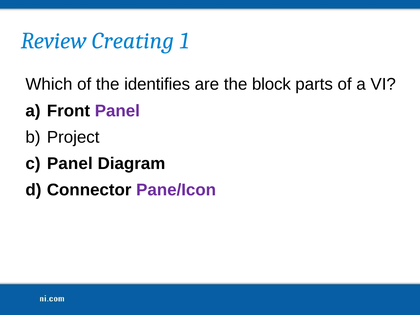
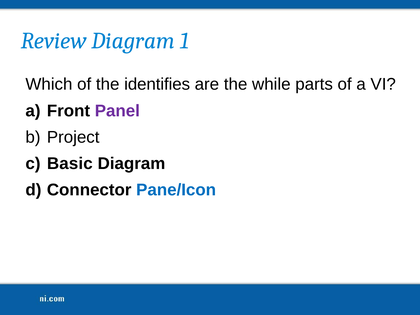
Review Creating: Creating -> Diagram
block: block -> while
Panel at (70, 164): Panel -> Basic
Pane/Icon colour: purple -> blue
